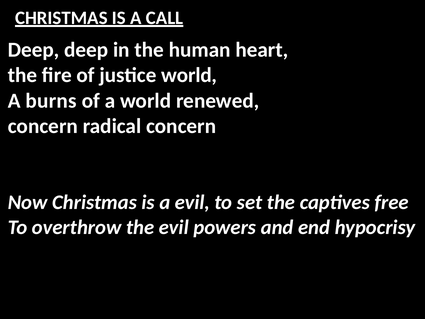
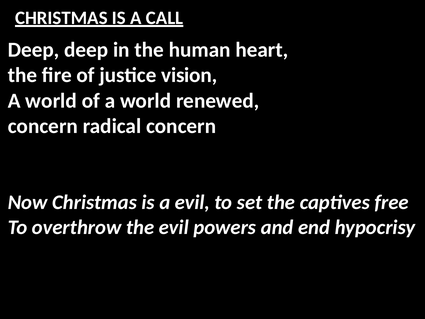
justice world: world -> vision
burns at (51, 101): burns -> world
